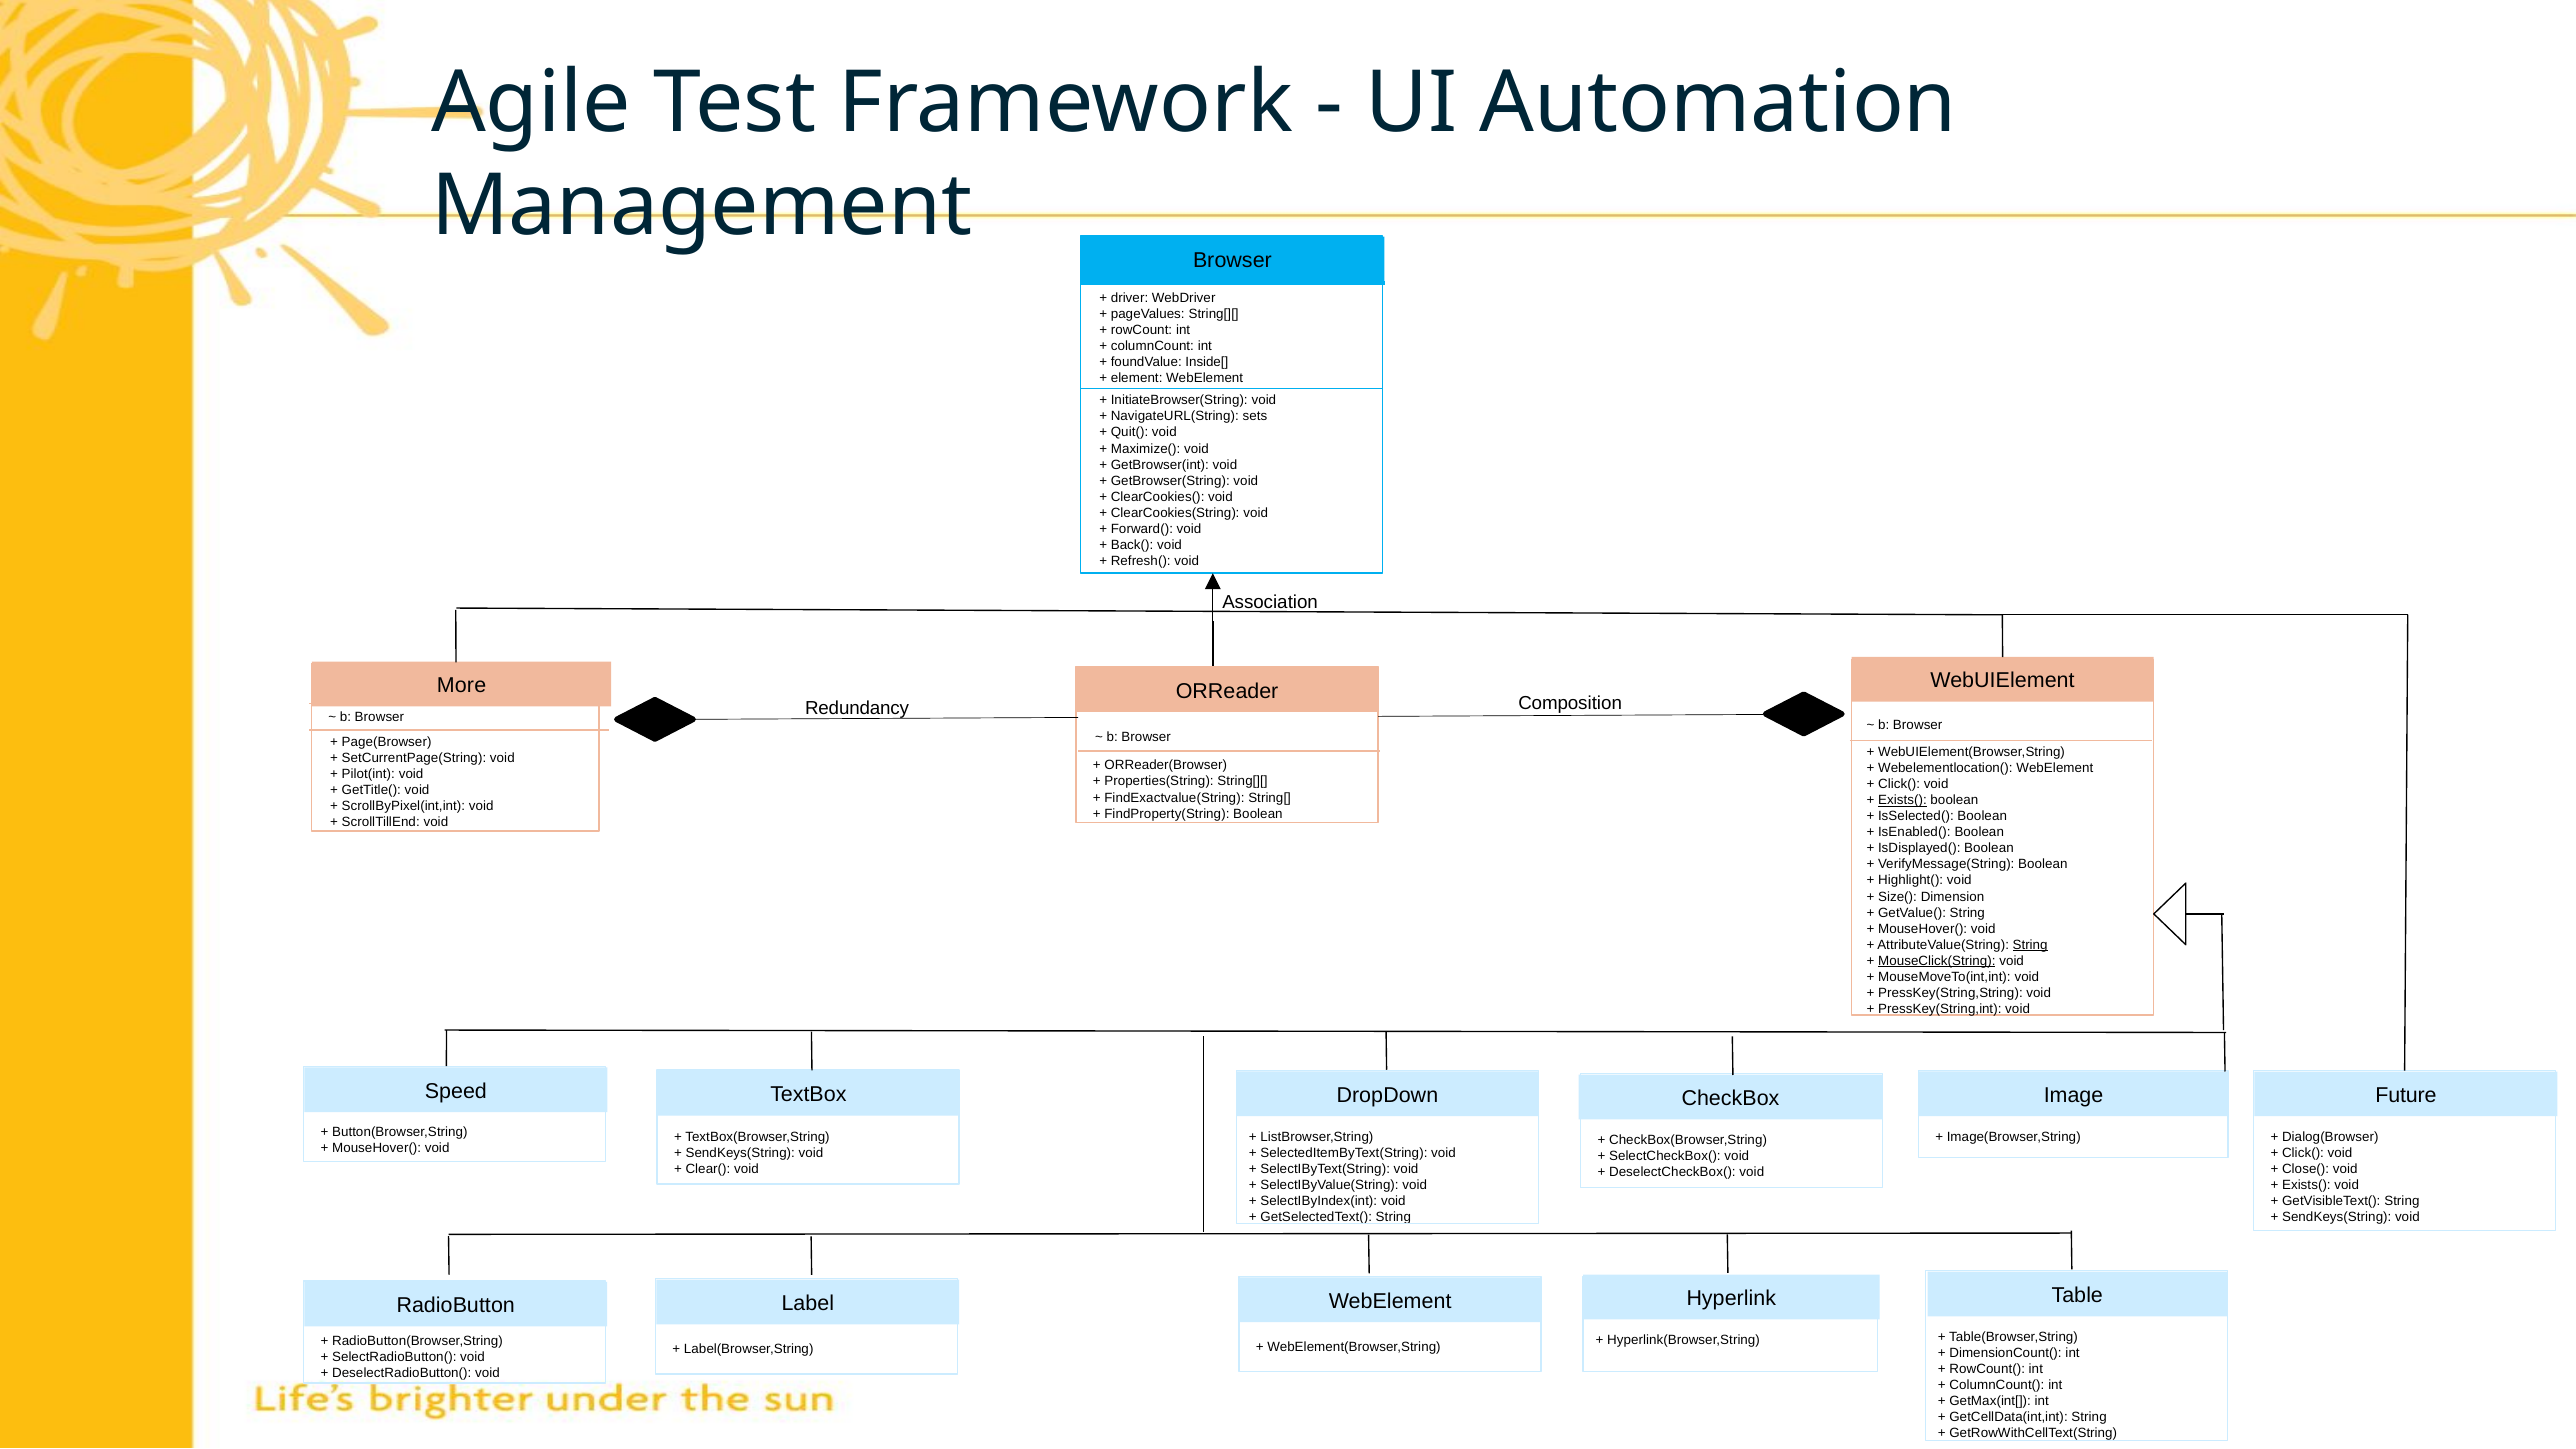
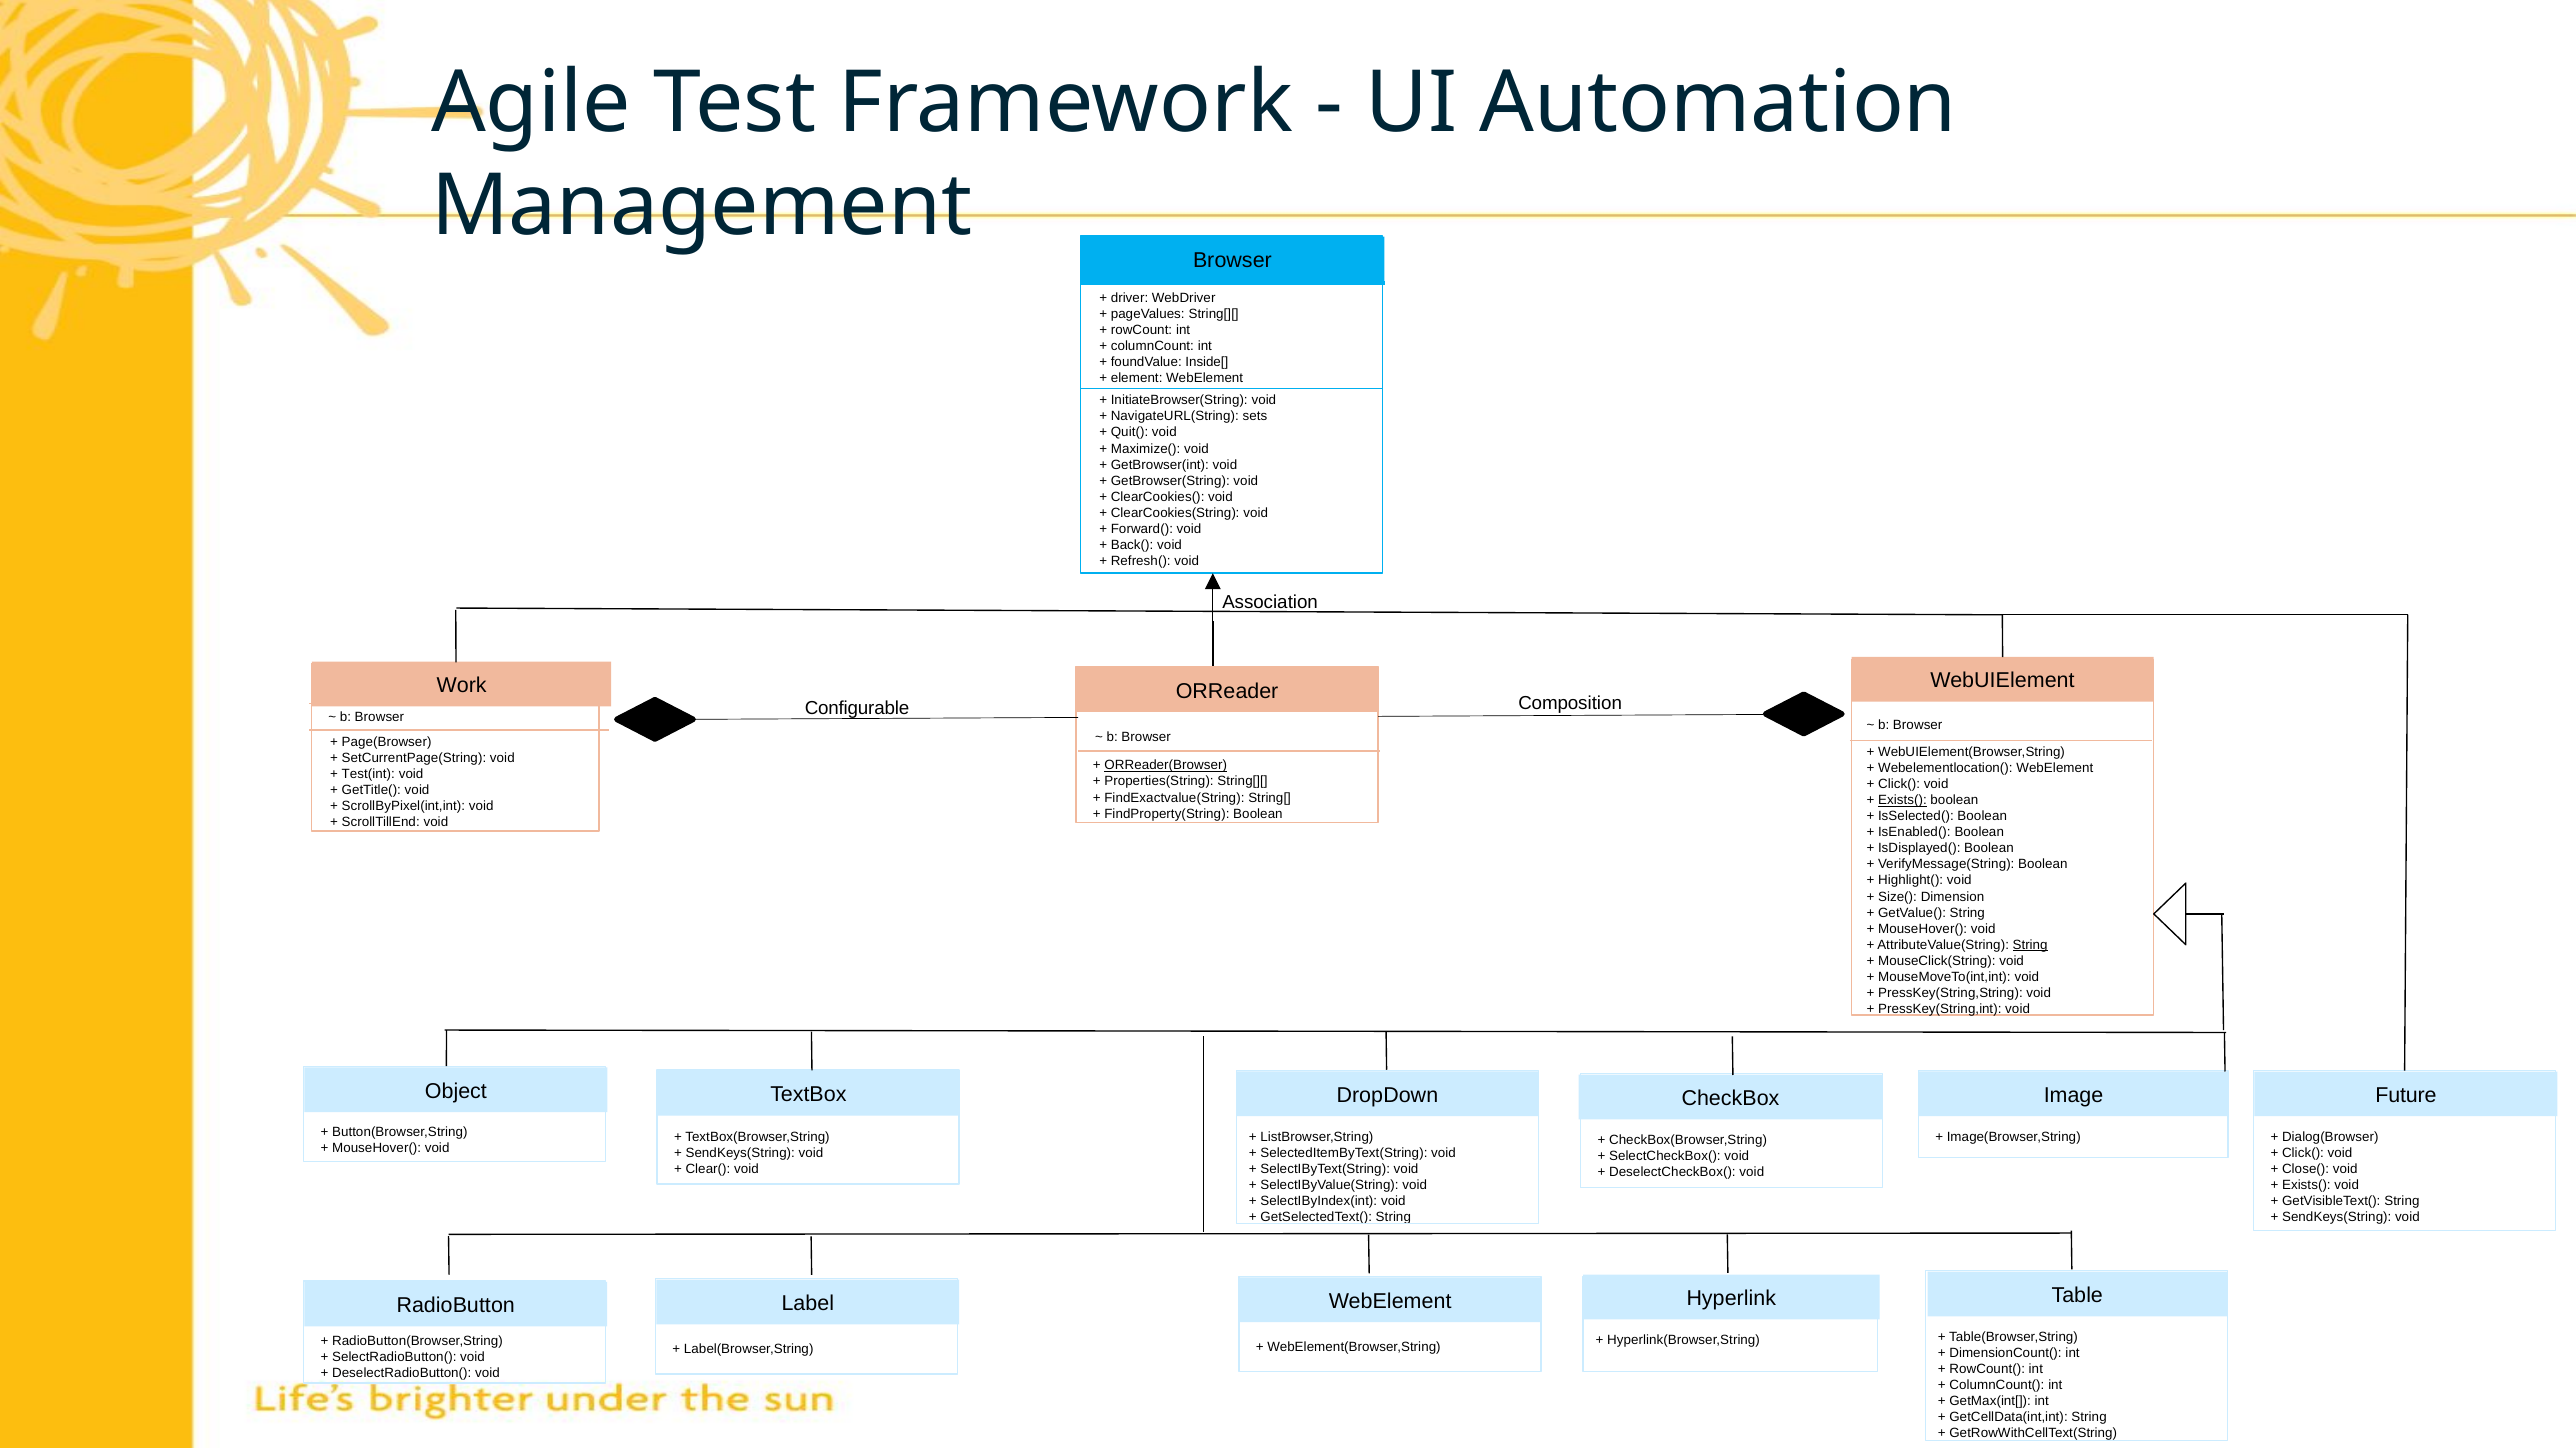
More: More -> Work
Redundancy: Redundancy -> Configurable
ORReader(Browser underline: none -> present
Pilot(int: Pilot(int -> Test(int
MouseClick(String underline: present -> none
Speed: Speed -> Object
